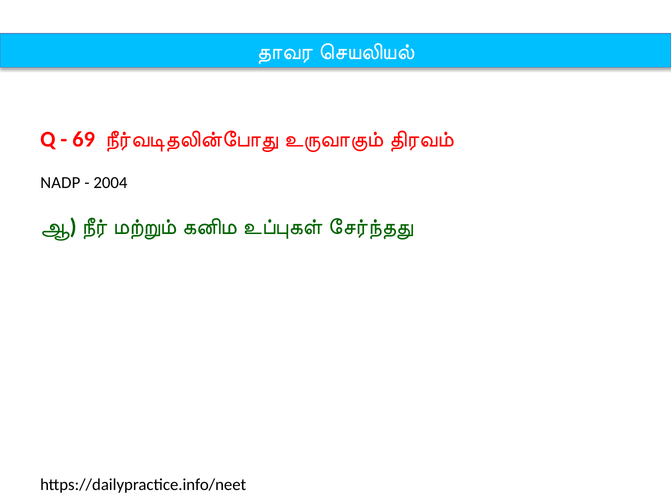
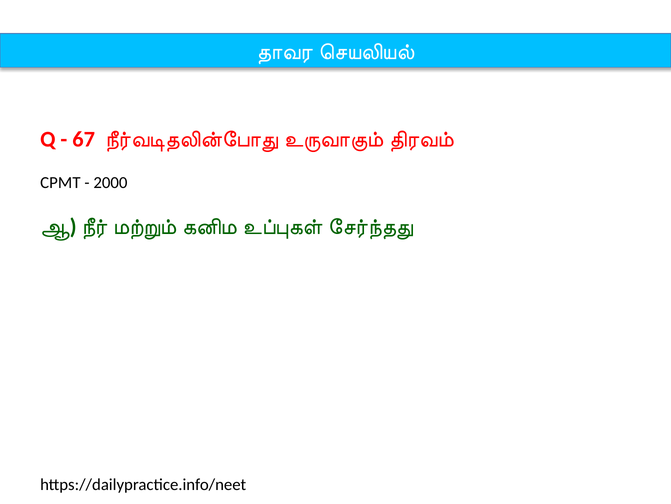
69: 69 -> 67
NADP: NADP -> CPMT
2004: 2004 -> 2000
